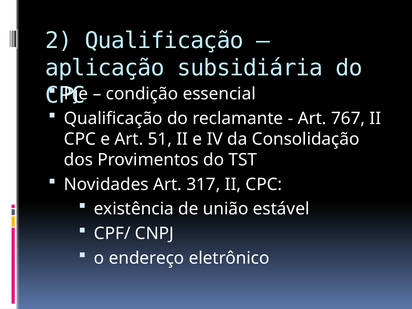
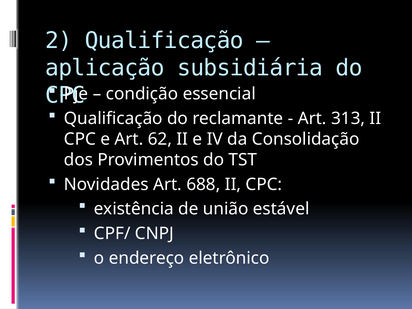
767: 767 -> 313
51: 51 -> 62
317: 317 -> 688
